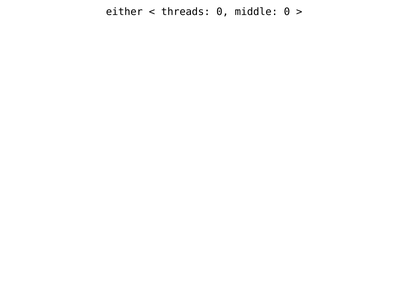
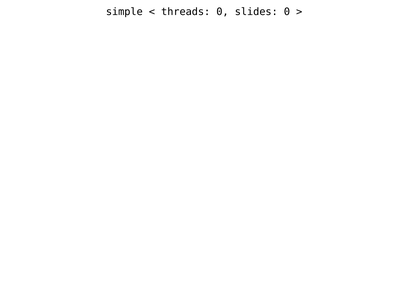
either: either -> simple
middle: middle -> slides
